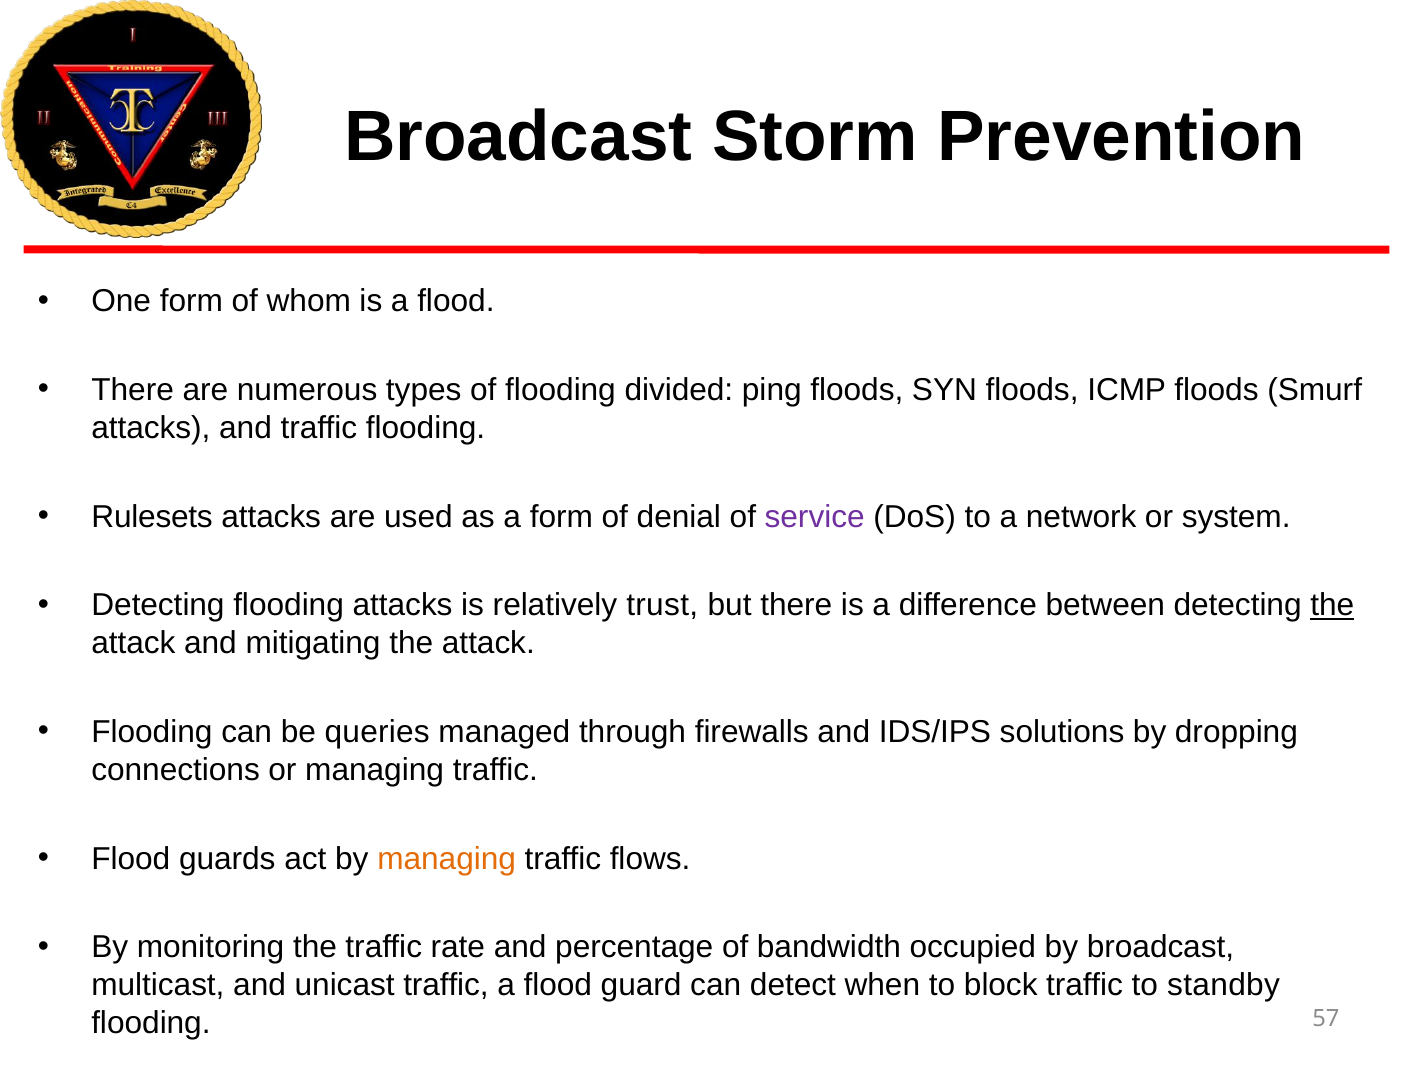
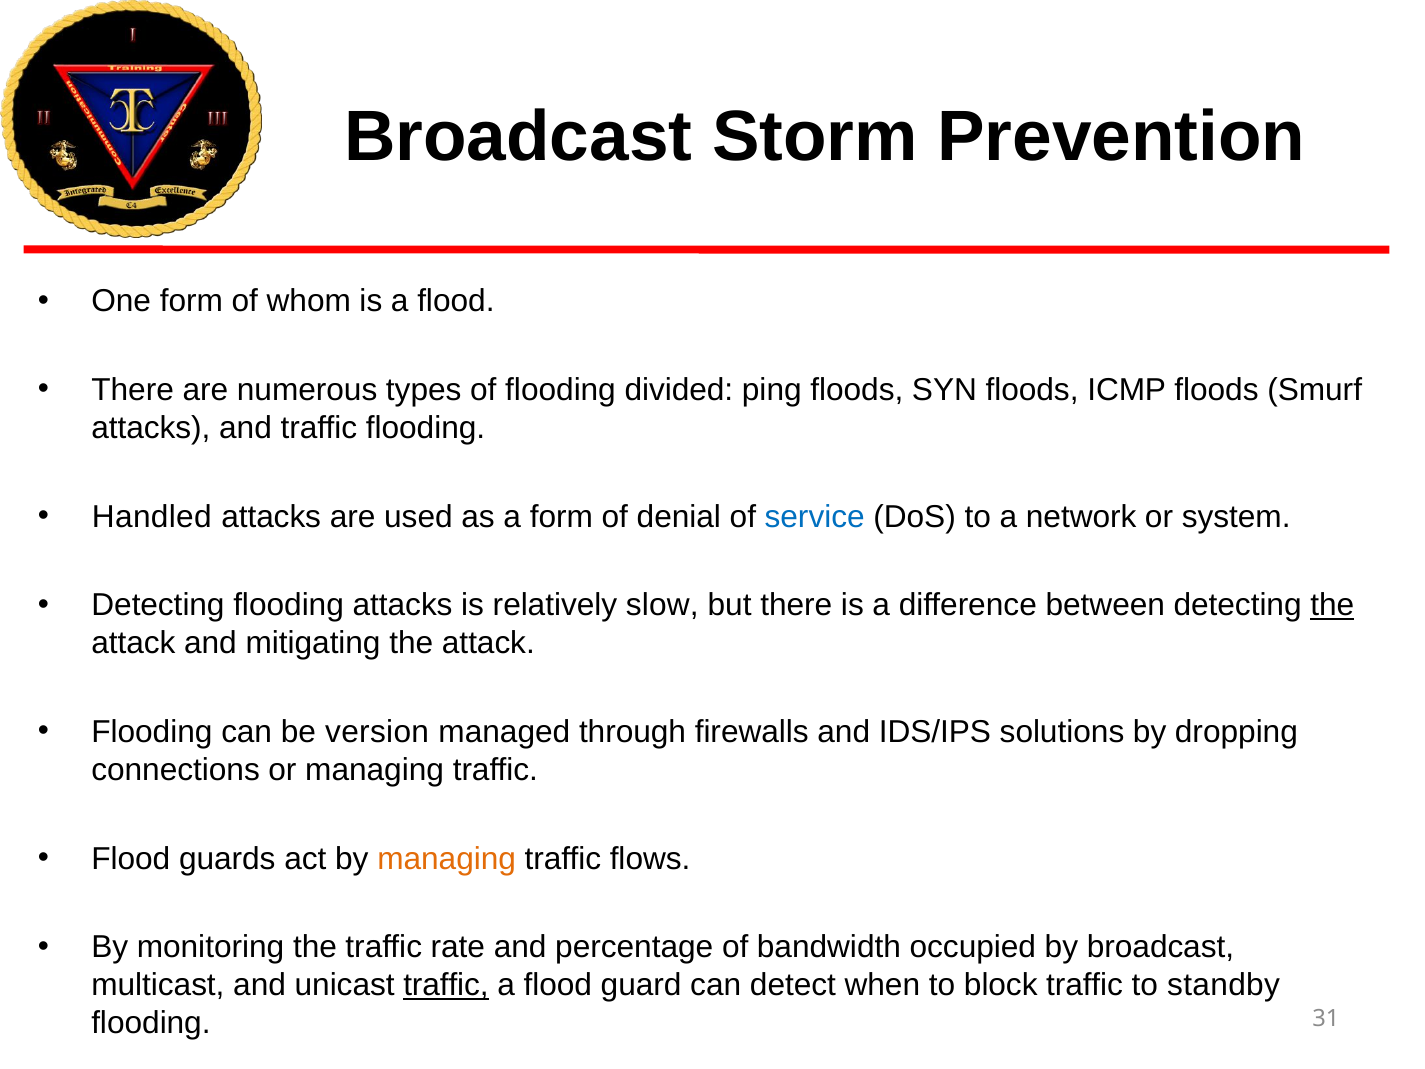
Rulesets: Rulesets -> Handled
service colour: purple -> blue
trust: trust -> slow
queries: queries -> version
traffic at (446, 985) underline: none -> present
57: 57 -> 31
